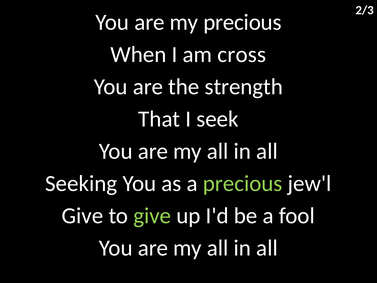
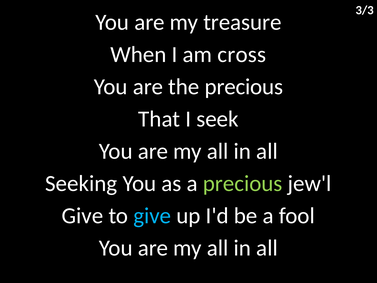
2/3: 2/3 -> 3/3
my precious: precious -> treasure
the strength: strength -> precious
give at (152, 216) colour: light green -> light blue
